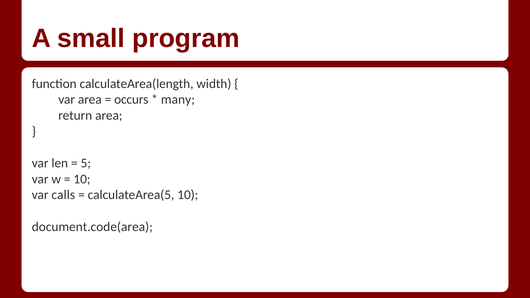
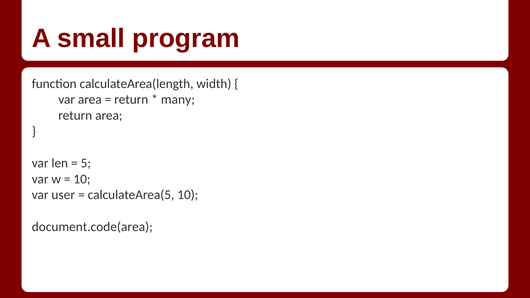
occurs at (131, 100): occurs -> return
calls: calls -> user
